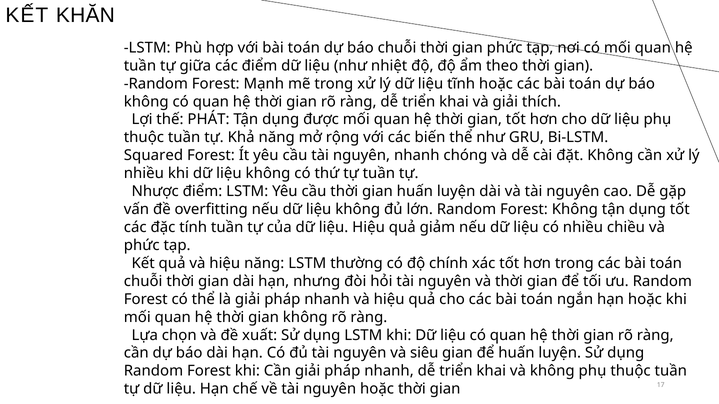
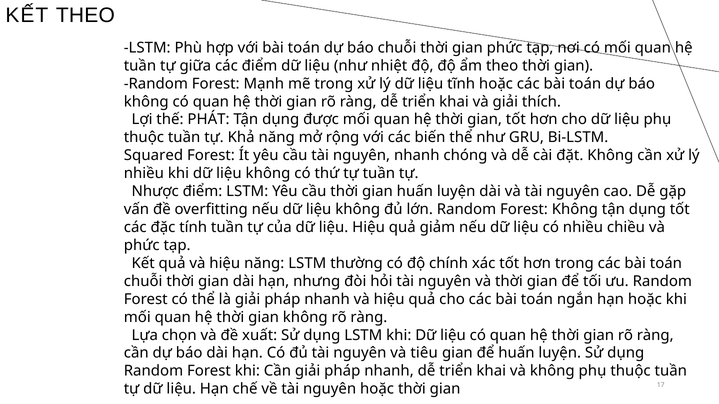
KẾT KHĂN: KHĂN -> THEO
siêu: siêu -> tiêu
